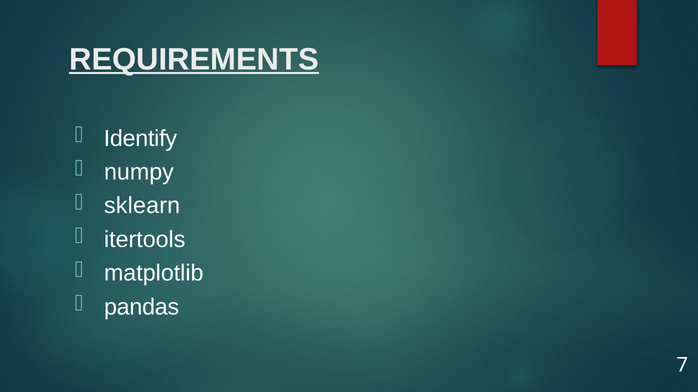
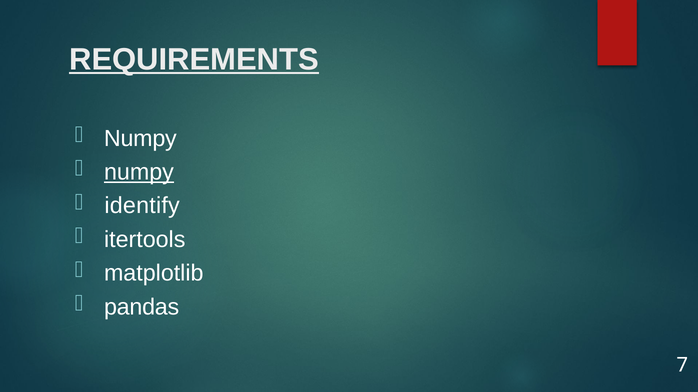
Identify at (140, 139): Identify -> Numpy
numpy at (139, 172) underline: none -> present
sklearn: sklearn -> identify
